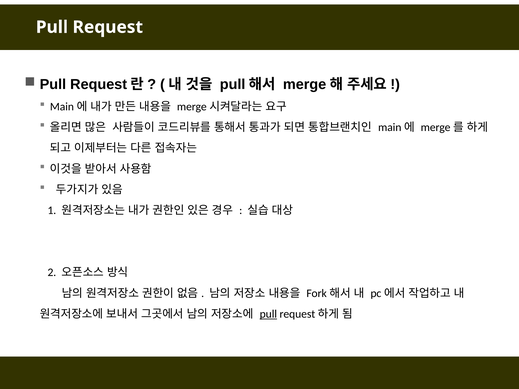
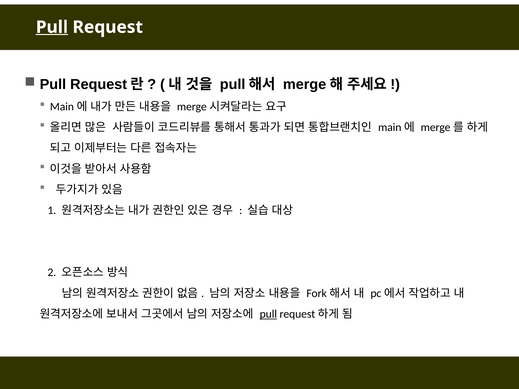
Pull at (52, 27) underline: none -> present
